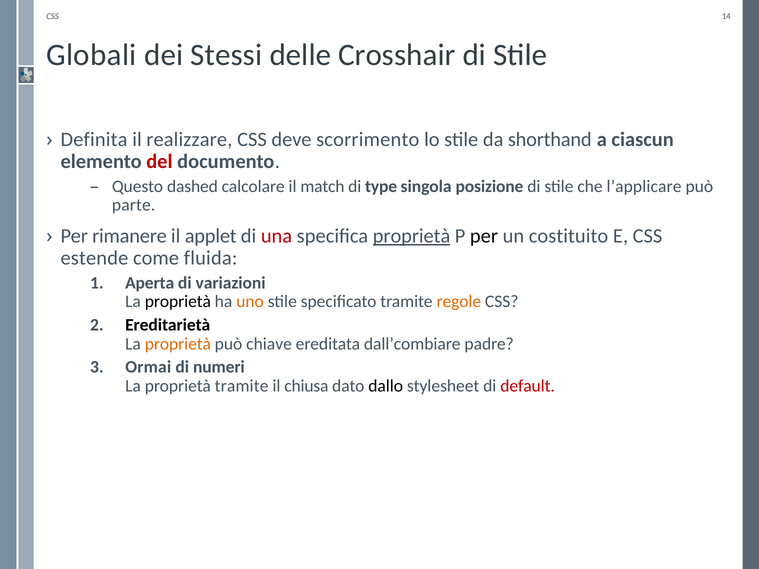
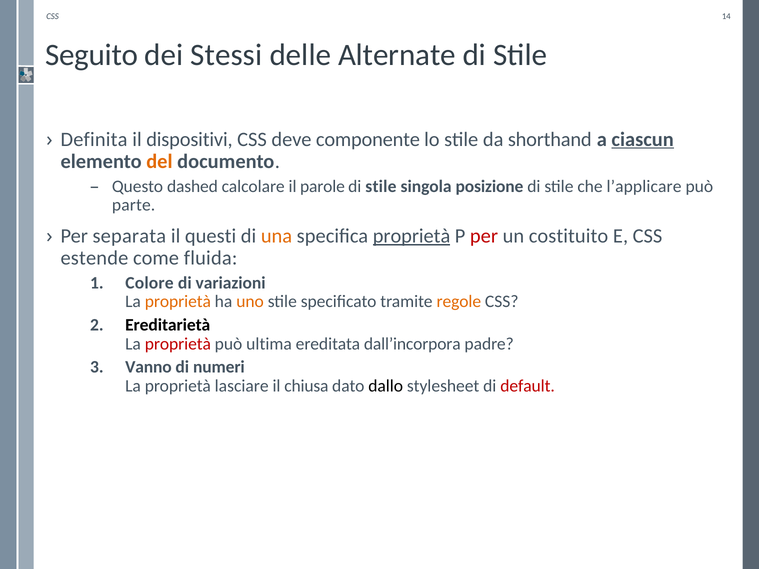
Globali: Globali -> Seguito
Crosshair: Crosshair -> Alternate
realizzare: realizzare -> dispositivi
scorrimento: scorrimento -> componente
ciascun underline: none -> present
del colour: red -> orange
match: match -> parole
type at (381, 186): type -> stile
rimanere: rimanere -> separata
applet: applet -> questi
una colour: red -> orange
per at (484, 236) colour: black -> red
Aperta: Aperta -> Colore
proprietà at (178, 302) colour: black -> orange
proprietà at (178, 344) colour: orange -> red
chiave: chiave -> ultima
dall’combiare: dall’combiare -> dall’incorpora
Ormai: Ormai -> Vanno
proprietà tramite: tramite -> lasciare
